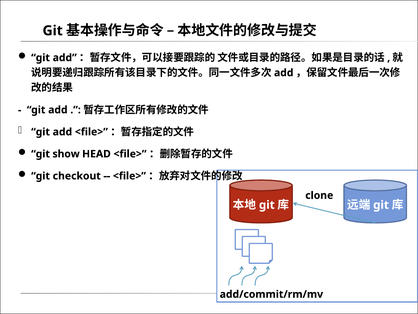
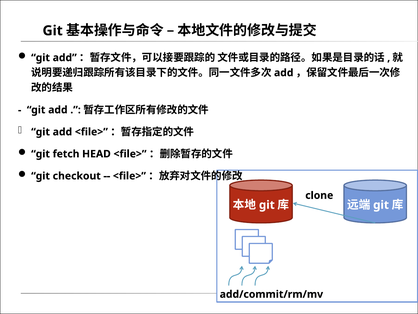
show: show -> fetch
